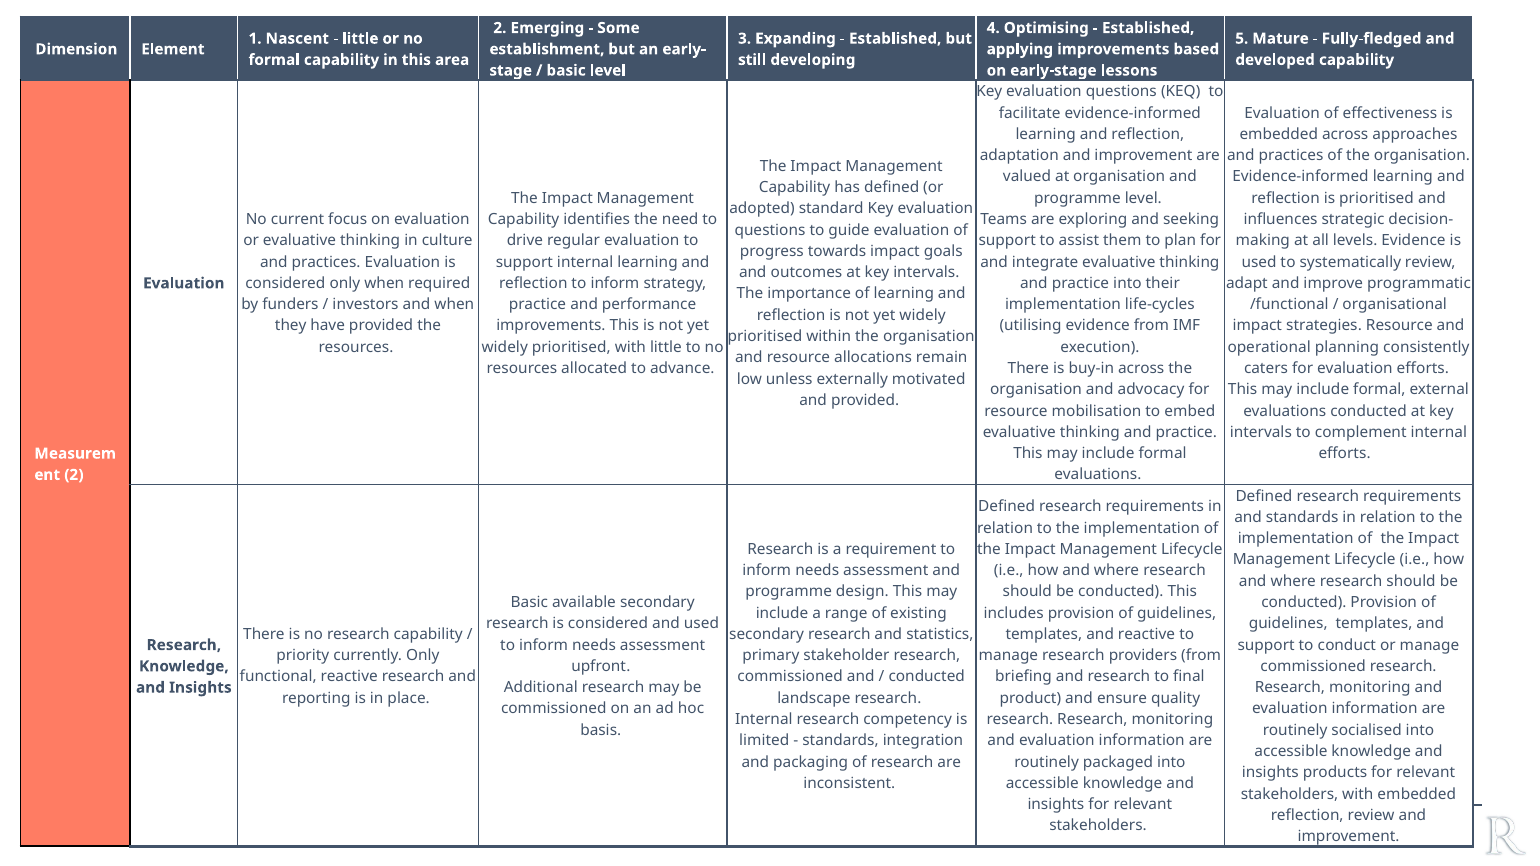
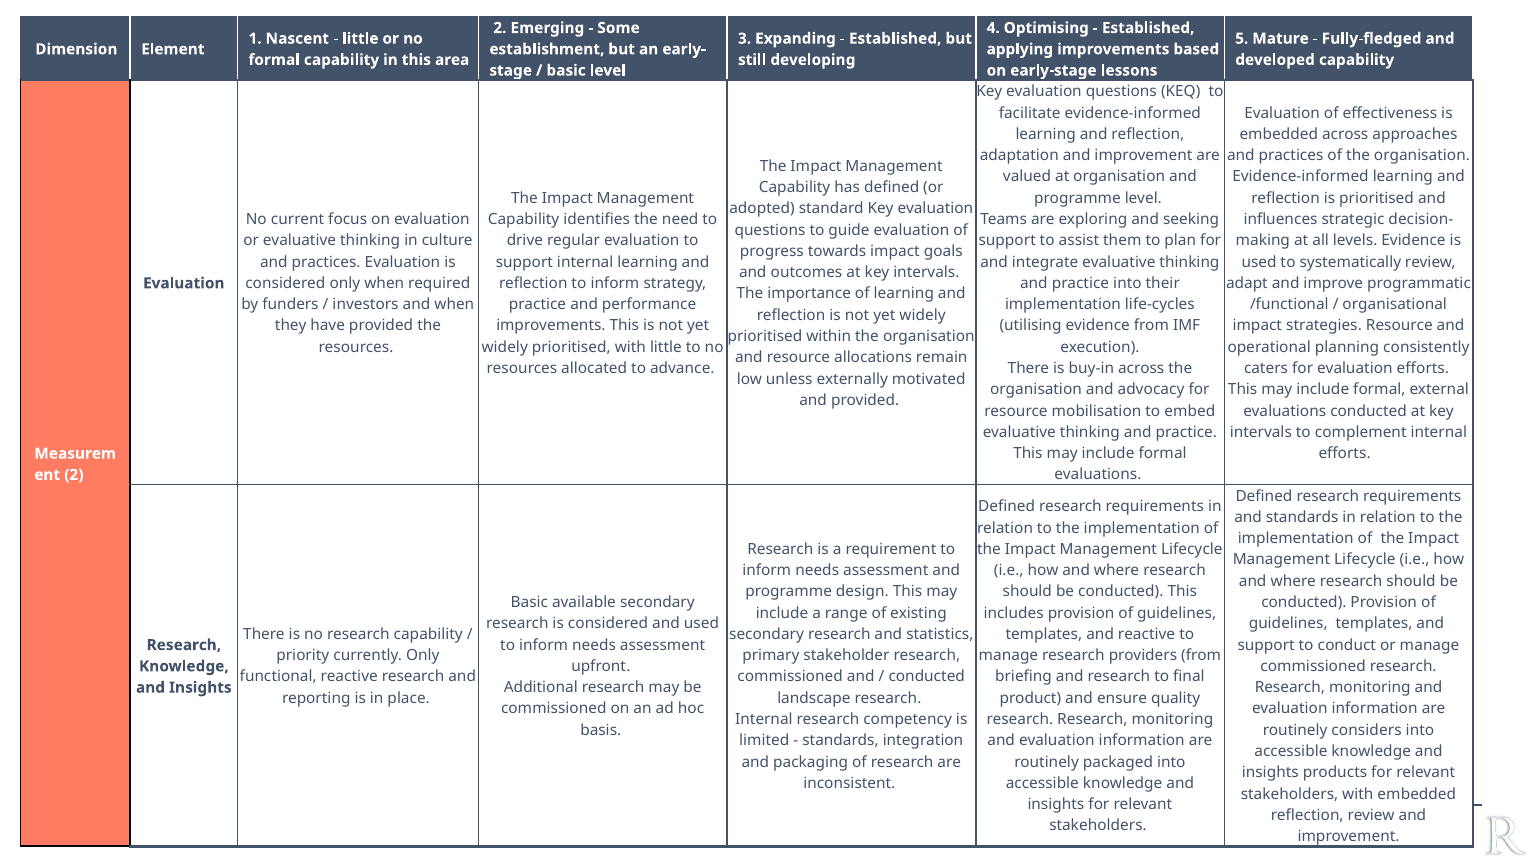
socialised: socialised -> considers
